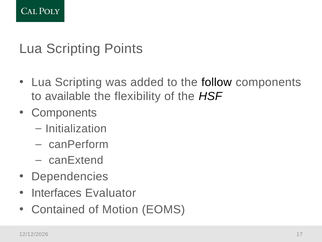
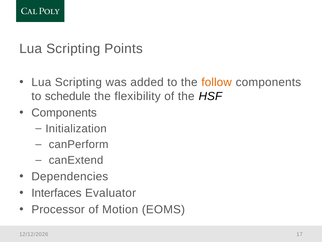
follow colour: black -> orange
available: available -> schedule
Contained: Contained -> Processor
